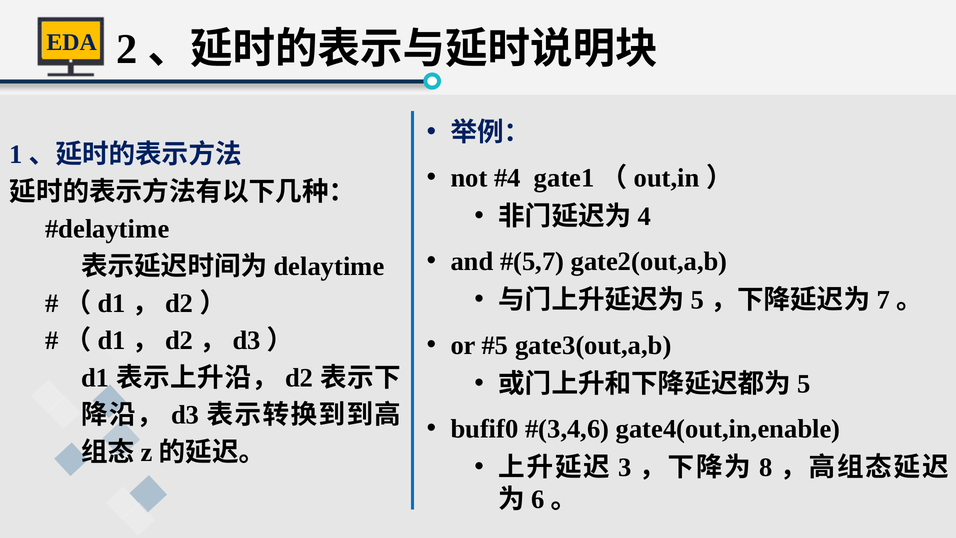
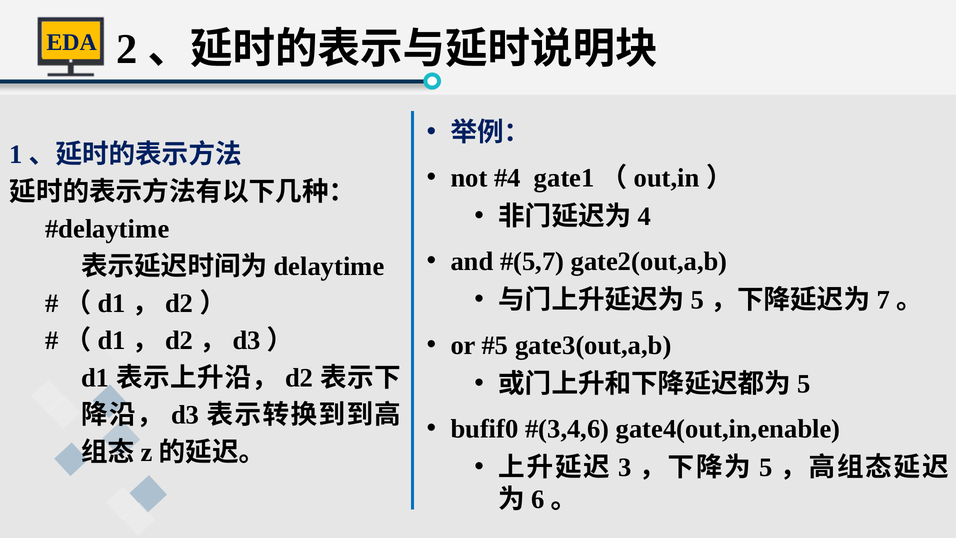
8: 8 -> 5
